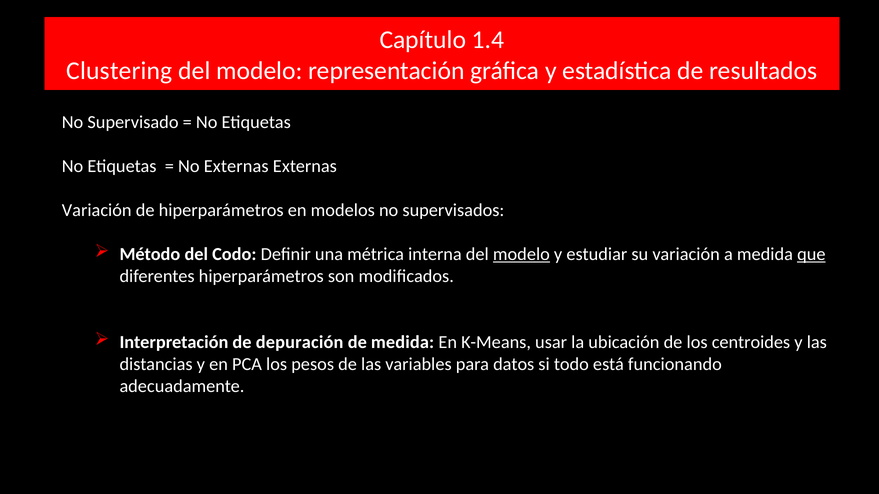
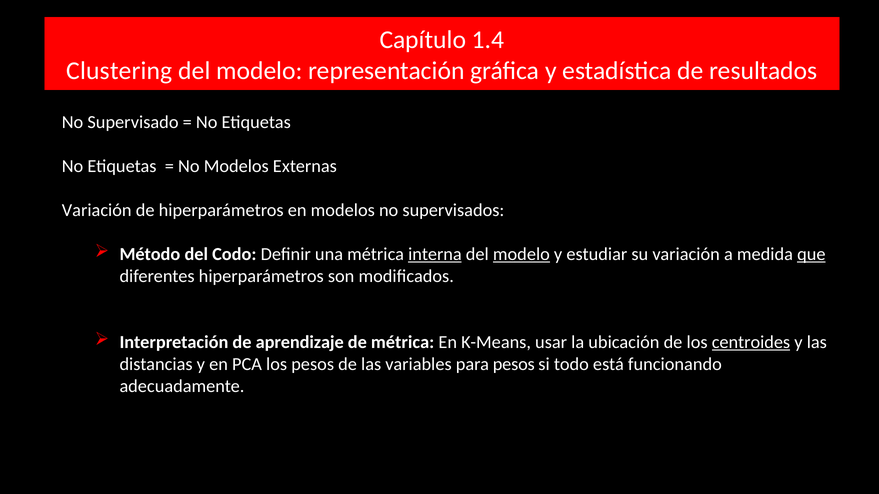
No Externas: Externas -> Modelos
interna underline: none -> present
depuración: depuración -> aprendizaje
de medida: medida -> métrica
centroides underline: none -> present
para datos: datos -> pesos
